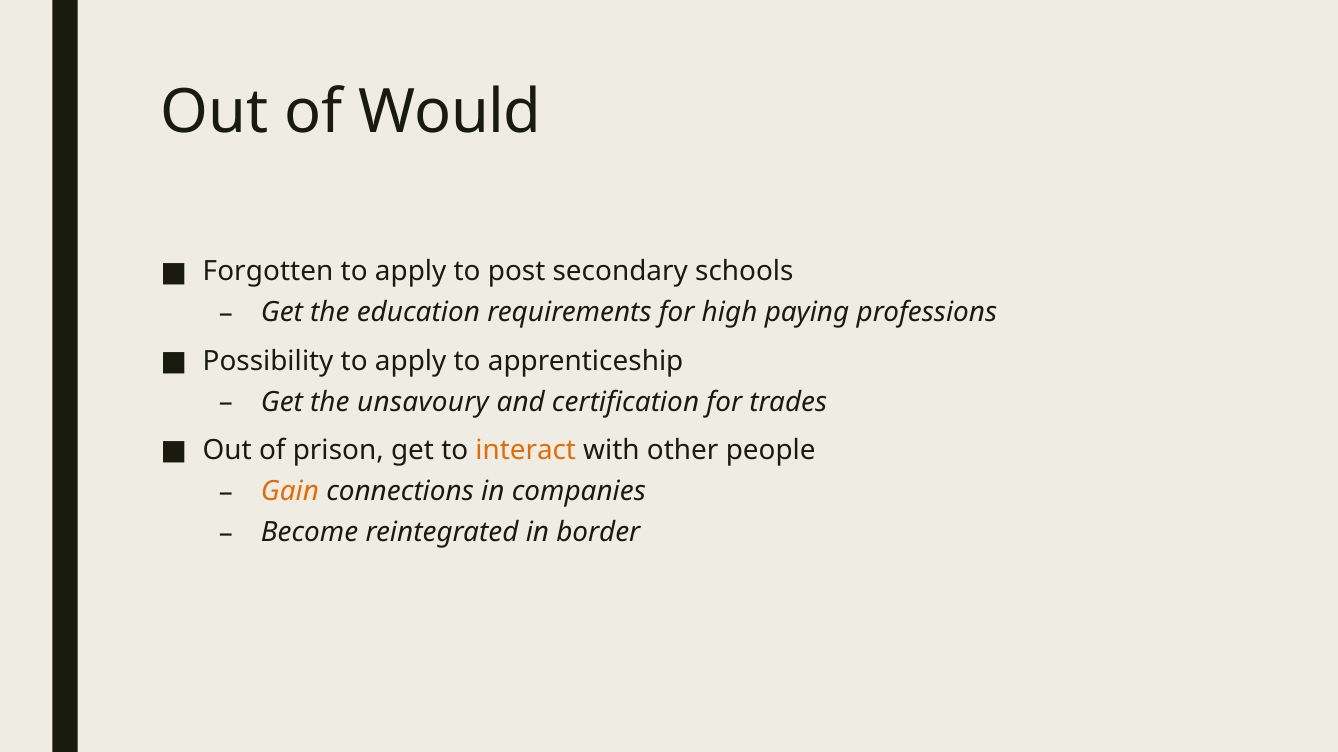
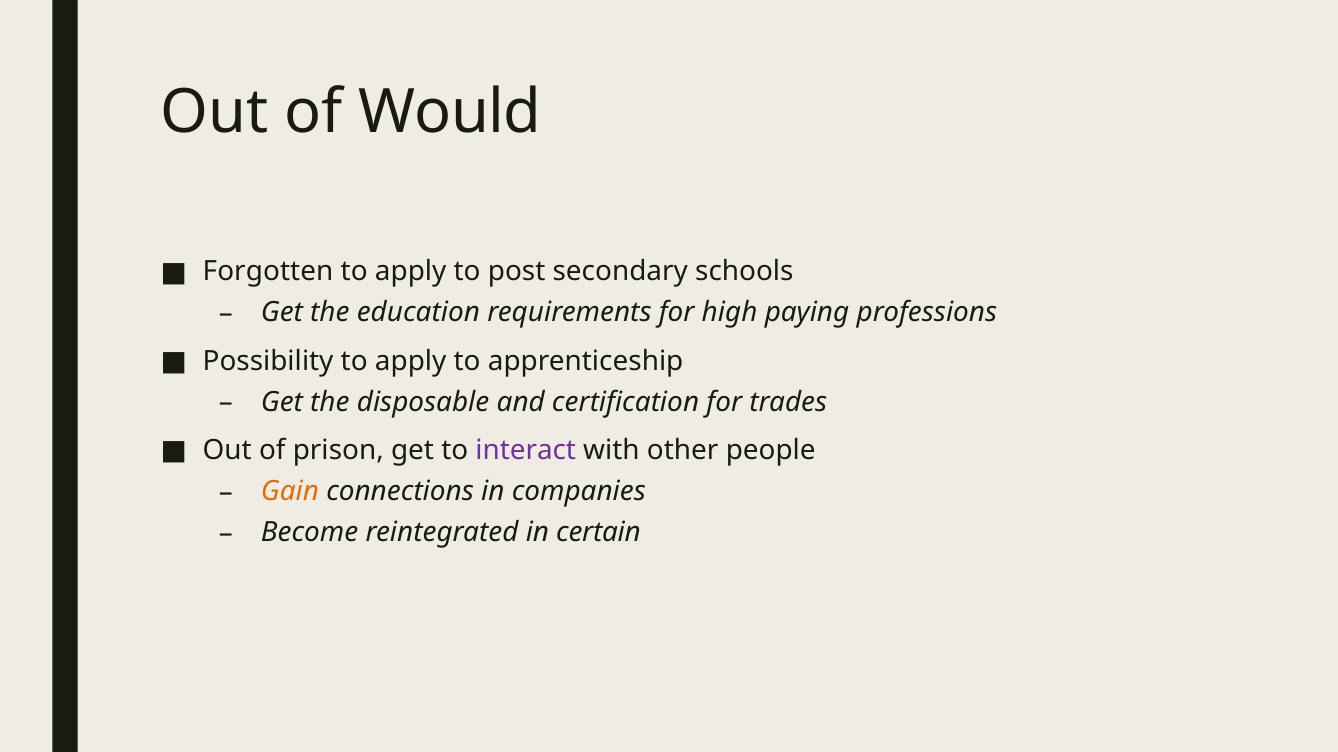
unsavoury: unsavoury -> disposable
interact colour: orange -> purple
border: border -> certain
